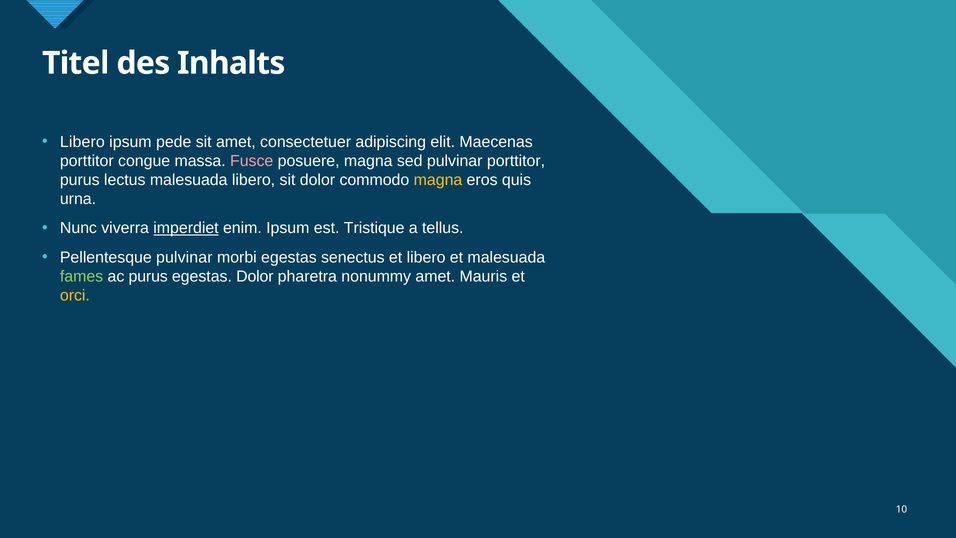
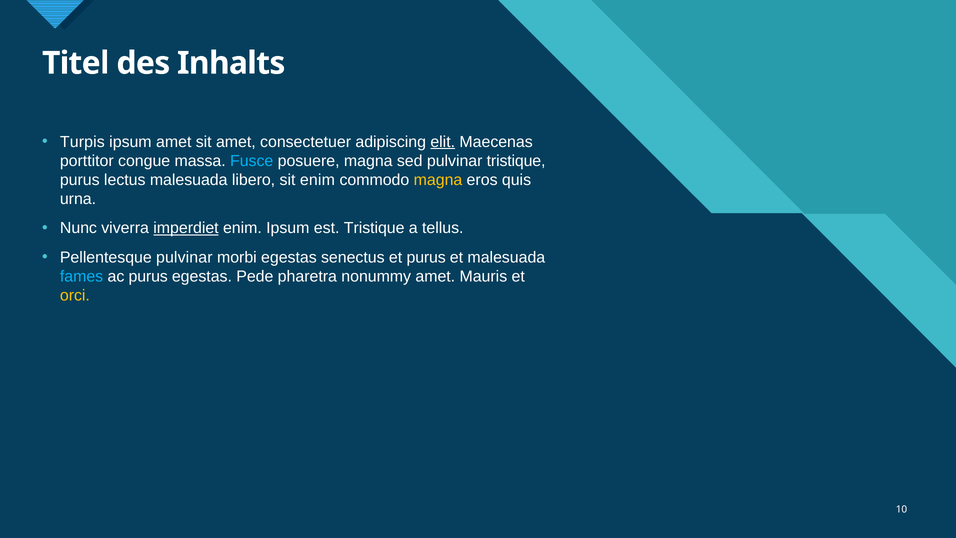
Libero at (82, 142): Libero -> Turpis
ipsum pede: pede -> amet
elit underline: none -> present
Fusce colour: pink -> light blue
pulvinar porttitor: porttitor -> tristique
sit dolor: dolor -> enim
et libero: libero -> purus
fames colour: light green -> light blue
egestas Dolor: Dolor -> Pede
